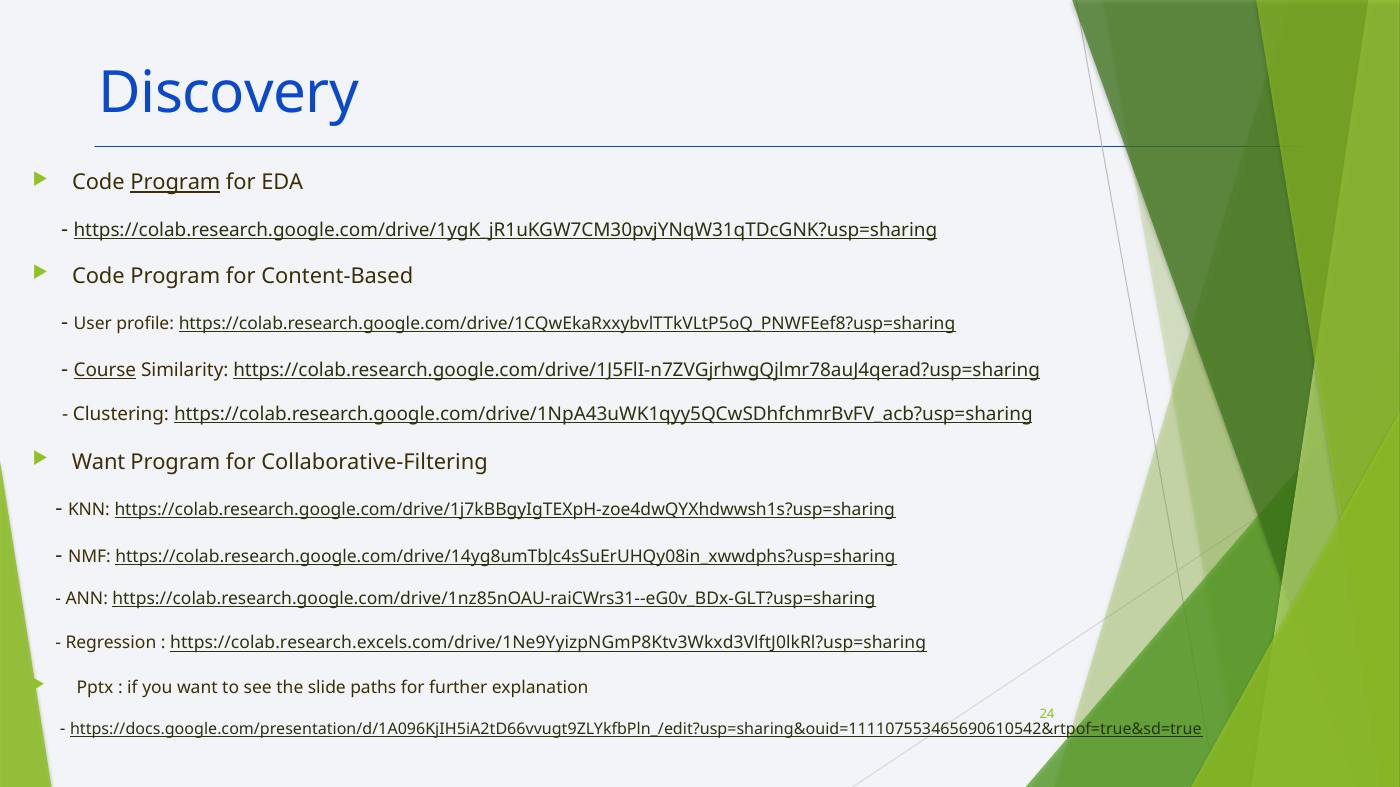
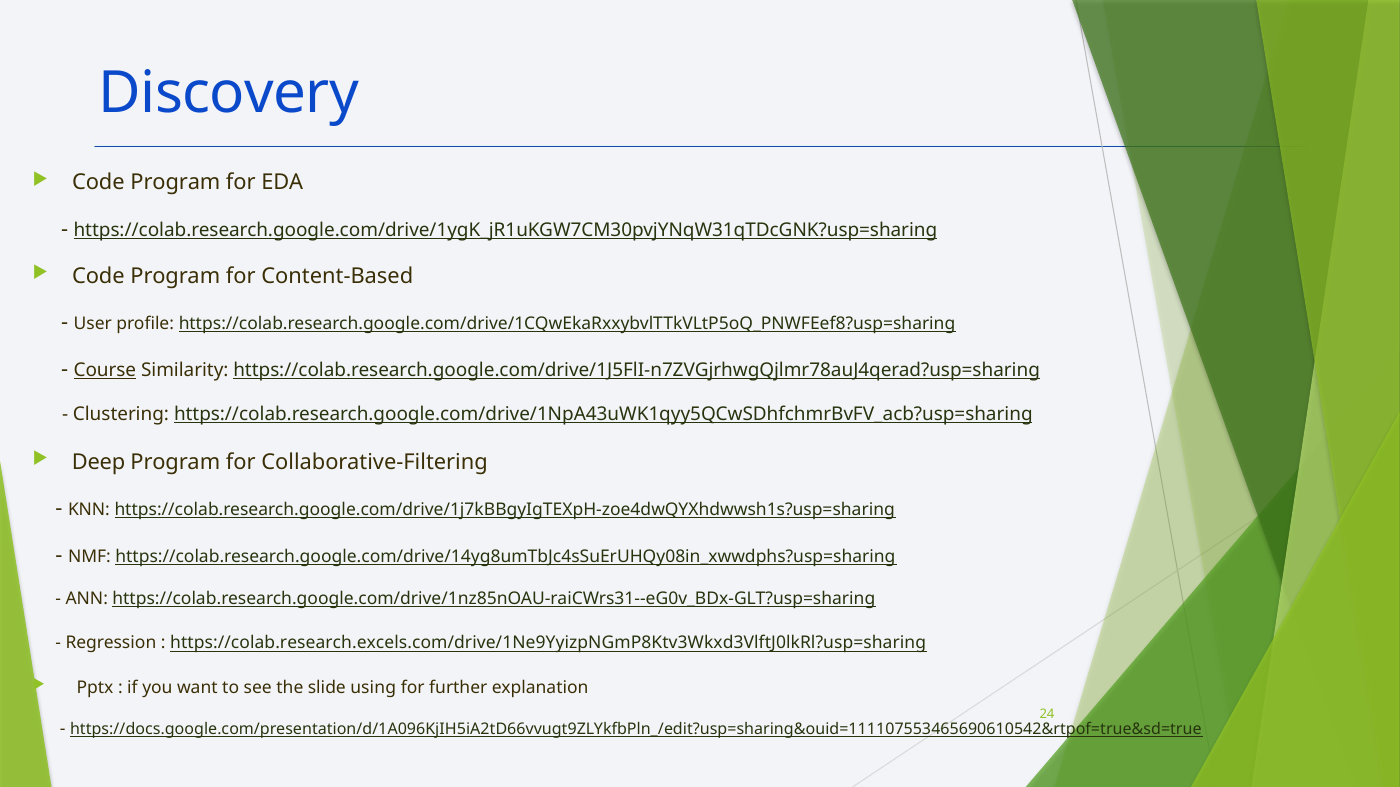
Program at (175, 183) underline: present -> none
Want at (99, 462): Want -> Deep
paths: paths -> using
